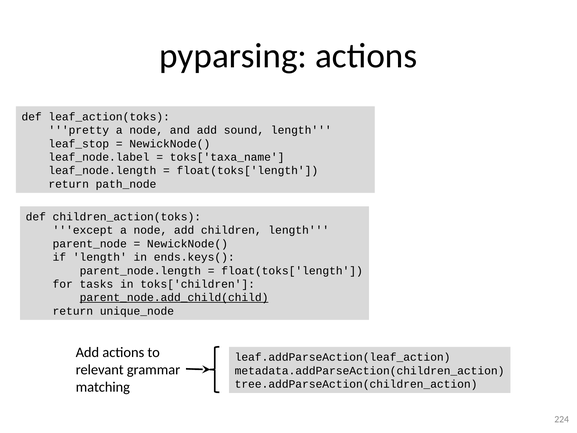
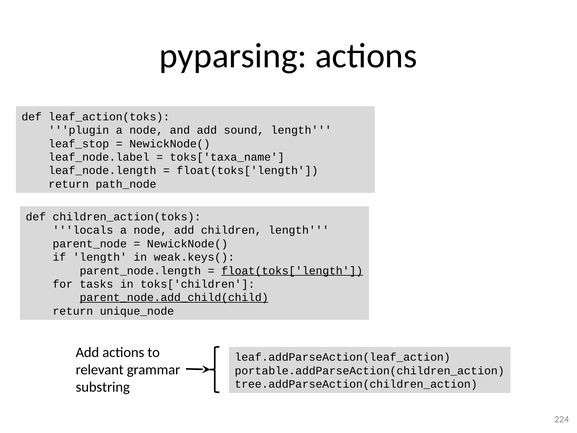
pretty: pretty -> plugin
except: except -> locals
ends.keys(: ends.keys( -> weak.keys(
float(toks['length at (292, 271) underline: none -> present
metadata.addParseAction(children_action: metadata.addParseAction(children_action -> portable.addParseAction(children_action
matching: matching -> substring
